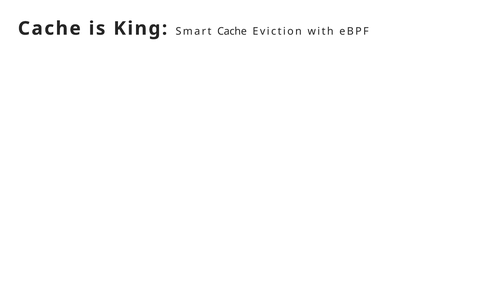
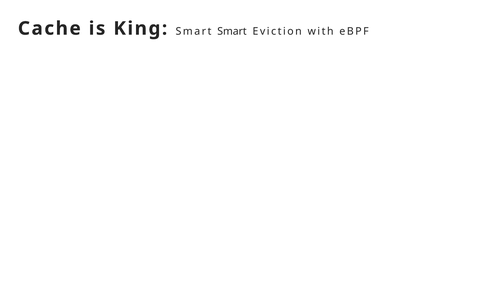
Smart Cache: Cache -> Smart
